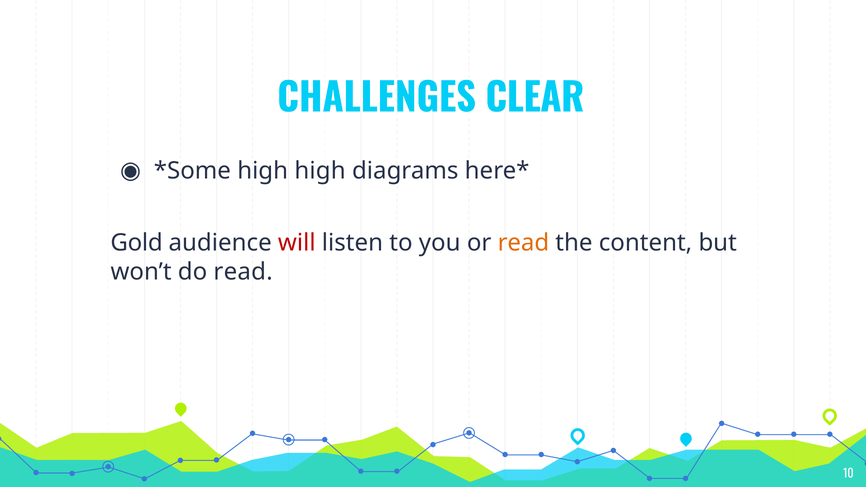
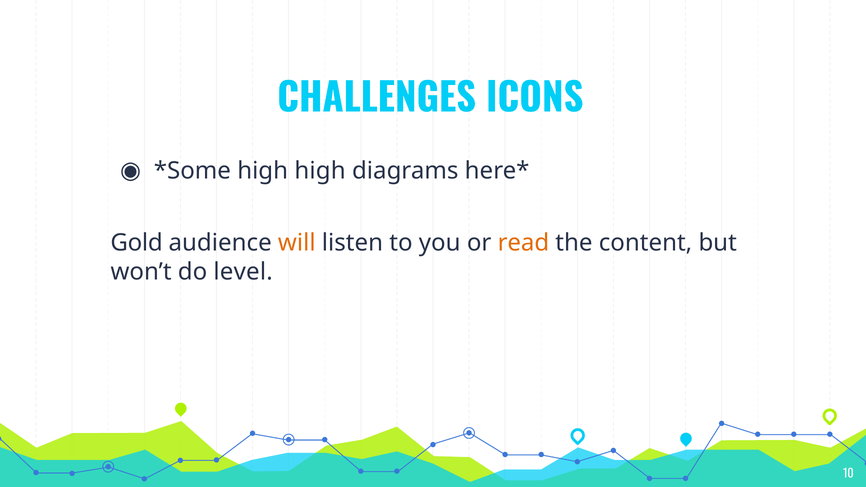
CLEAR: CLEAR -> ICONS
will colour: red -> orange
do read: read -> level
